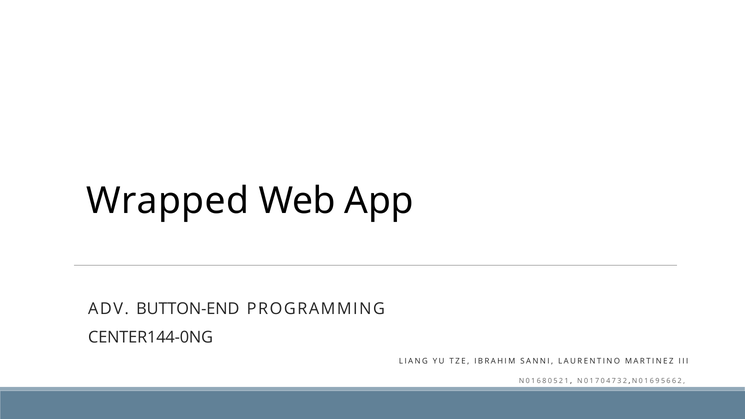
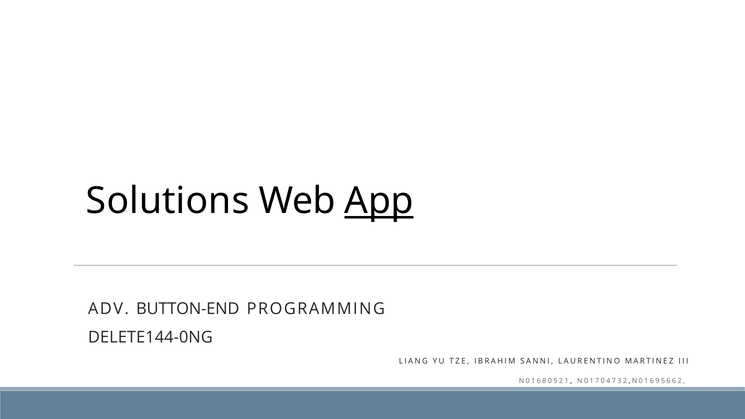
Wrapped: Wrapped -> Solutions
App underline: none -> present
CENTER144-0NG: CENTER144-0NG -> DELETE144-0NG
